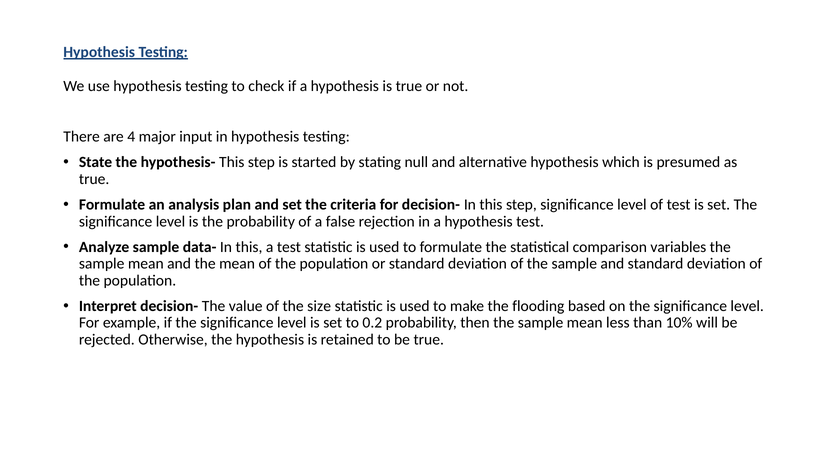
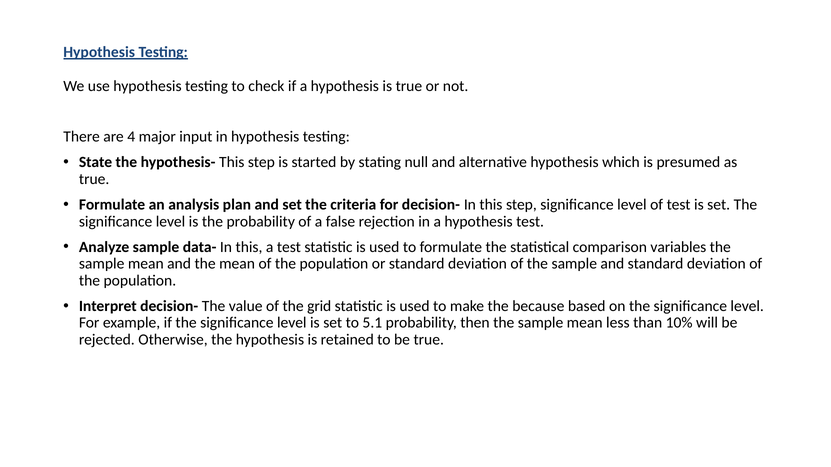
size: size -> grid
flooding: flooding -> because
0.2: 0.2 -> 5.1
